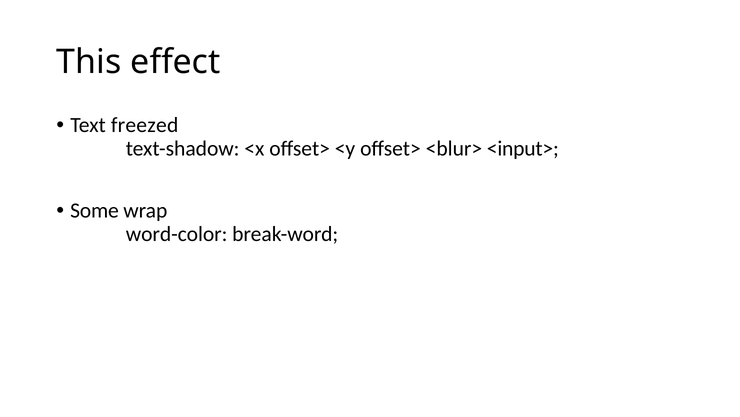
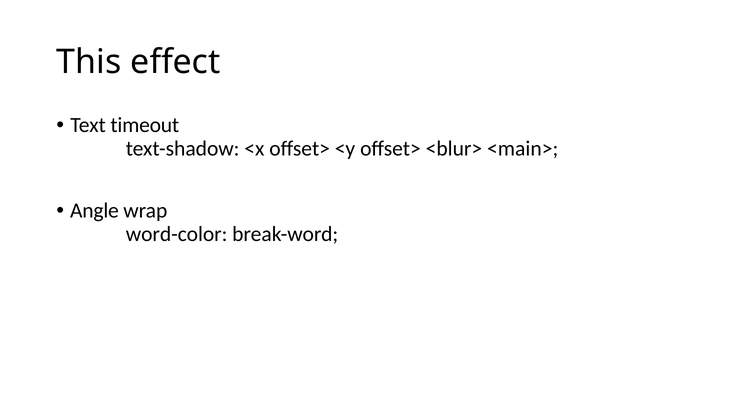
freezed: freezed -> timeout
<input>: <input> -> <main>
Some: Some -> Angle
